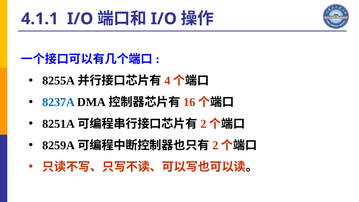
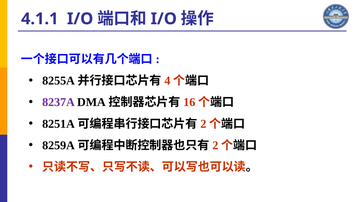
8237A colour: blue -> purple
